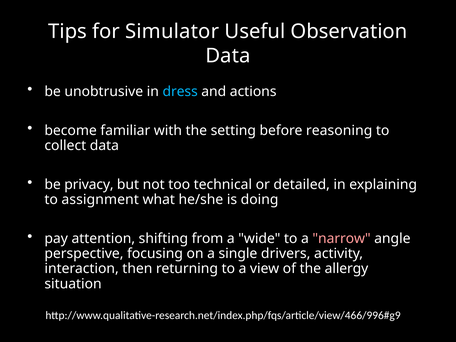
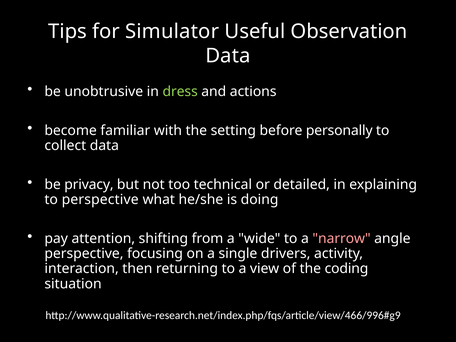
dress colour: light blue -> light green
reasoning: reasoning -> personally
to assignment: assignment -> perspective
allergy: allergy -> coding
